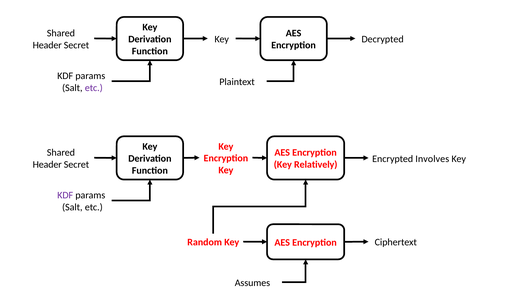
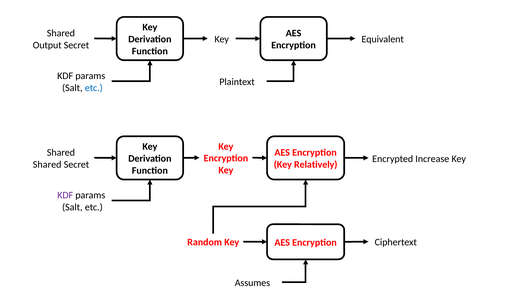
Decrypted: Decrypted -> Equivalent
Header at (47, 45): Header -> Output
etc at (94, 88) colour: purple -> blue
Involves: Involves -> Increase
Header at (47, 165): Header -> Shared
